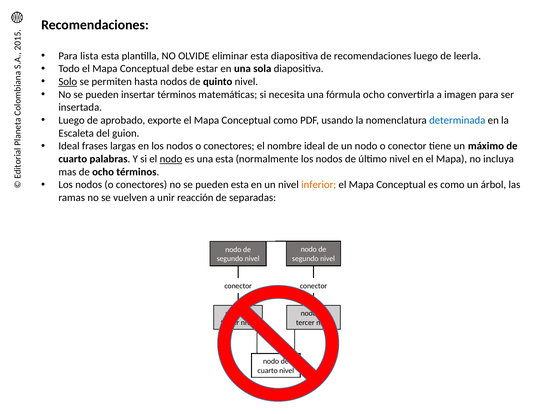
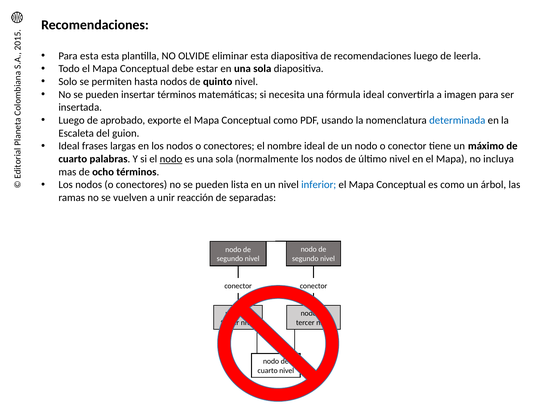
Para lista: lista -> esta
Solo underline: present -> none
fórmula ocho: ocho -> ideal
es una esta: esta -> sola
pueden esta: esta -> lista
inferior colour: orange -> blue
